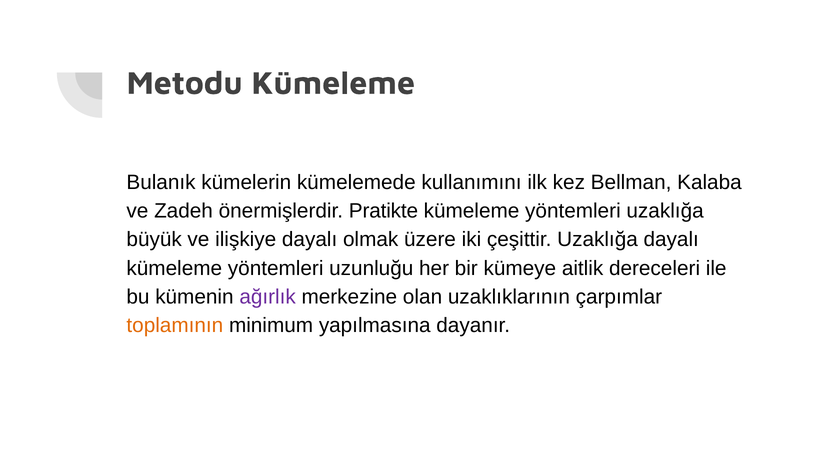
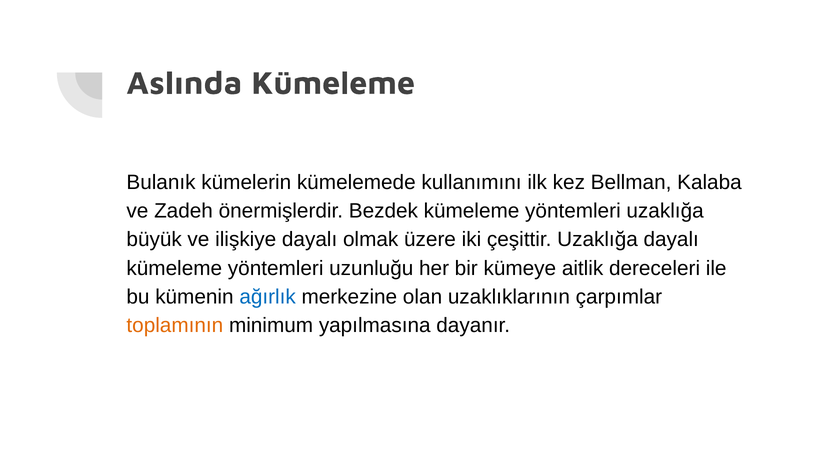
Metodu: Metodu -> Aslında
Pratikte: Pratikte -> Bezdek
ağırlık colour: purple -> blue
